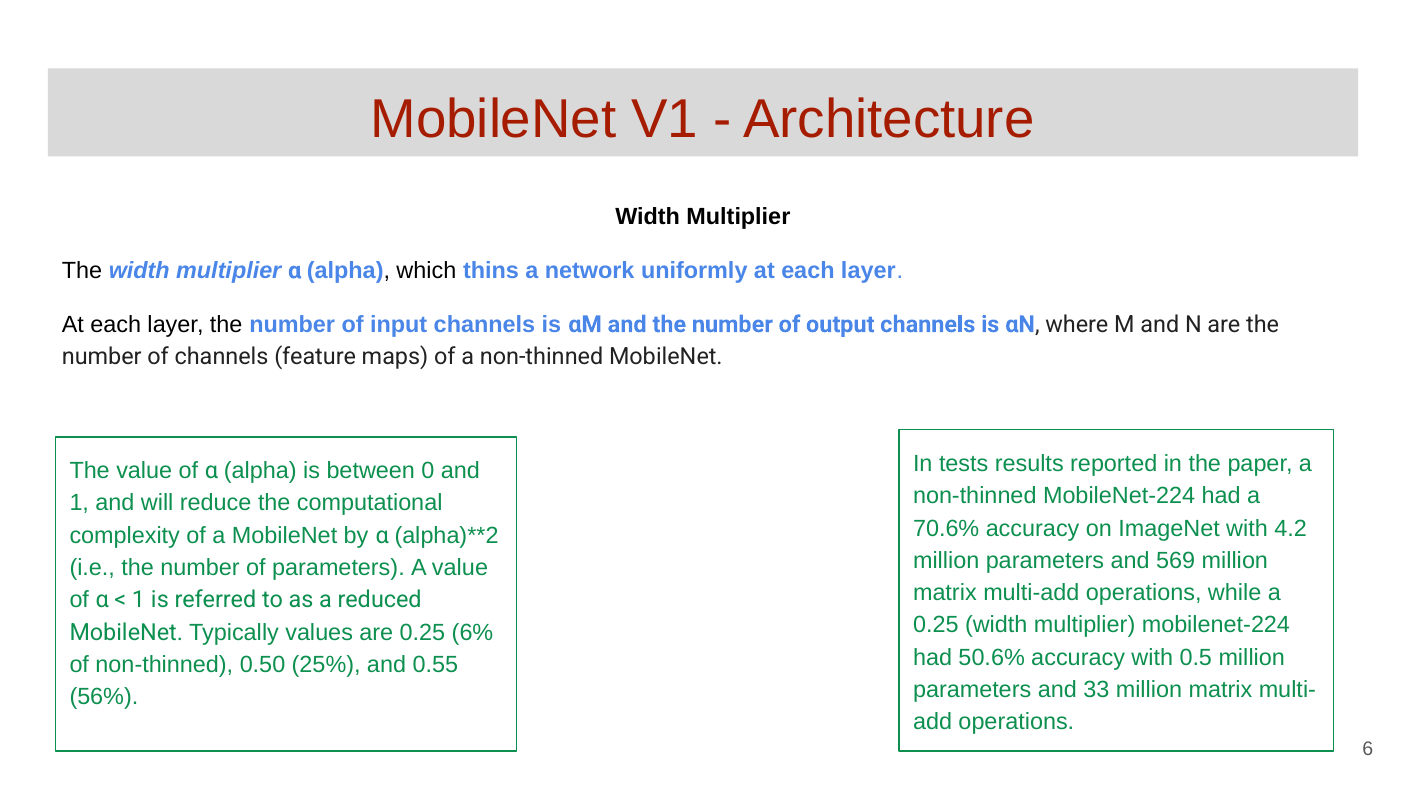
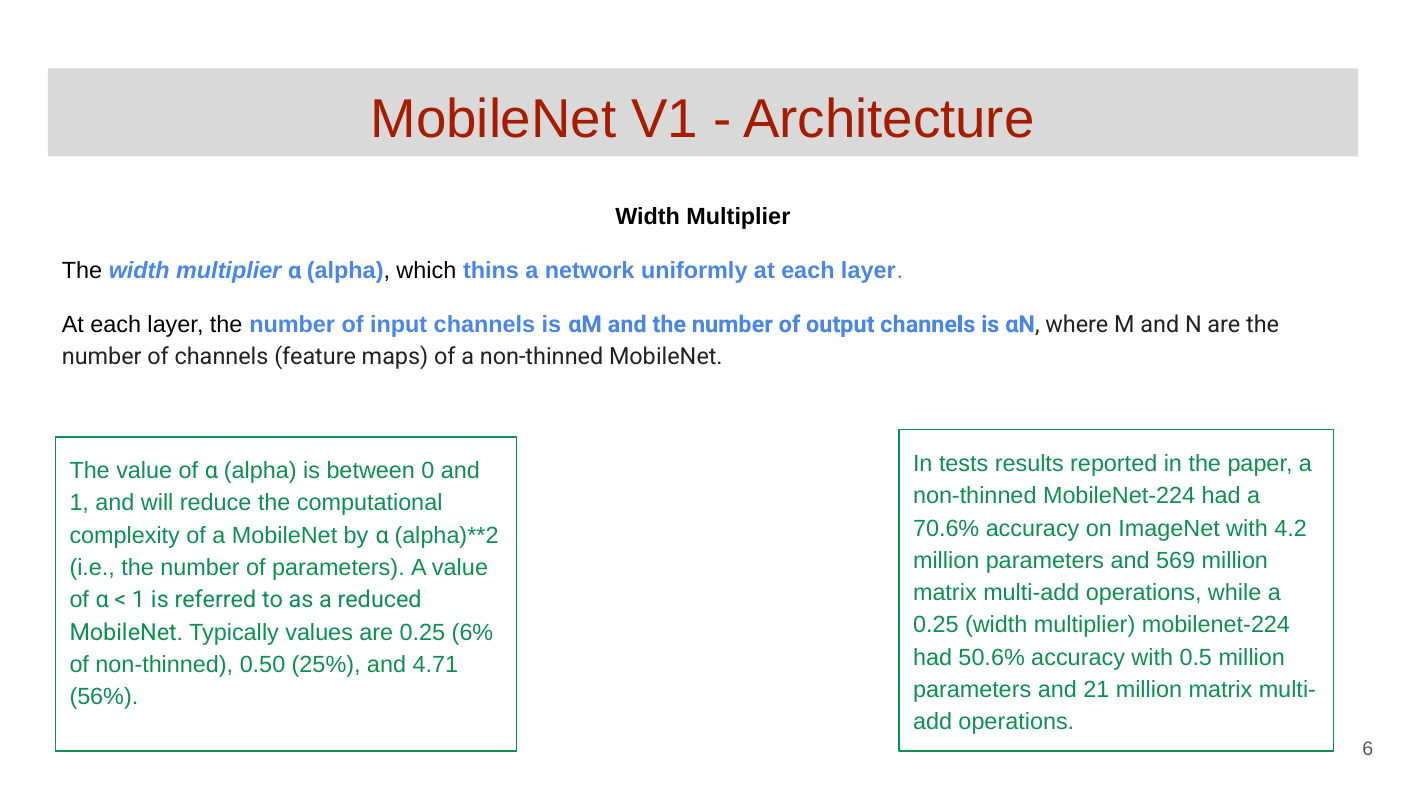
0.55: 0.55 -> 4.71
33: 33 -> 21
